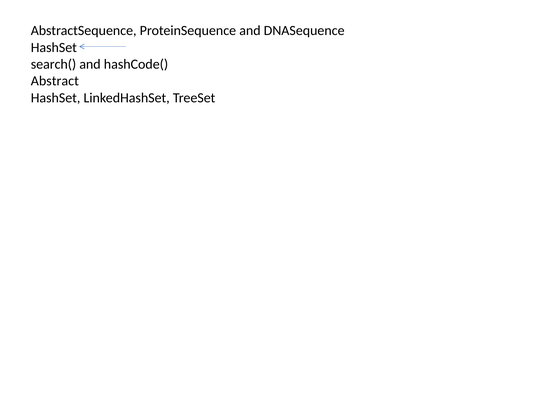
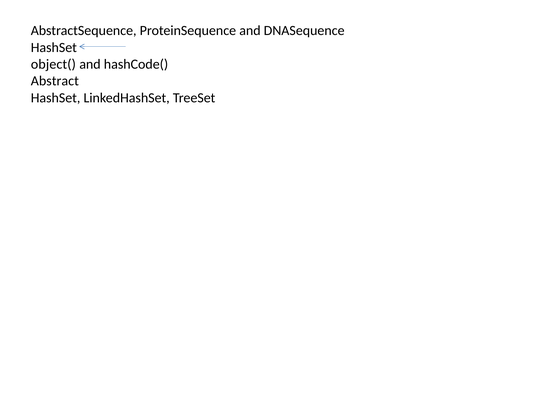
search(: search( -> object(
